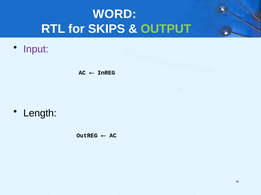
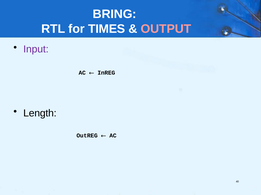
WORD: WORD -> BRING
SKIPS: SKIPS -> TIMES
OUTPUT colour: light green -> pink
